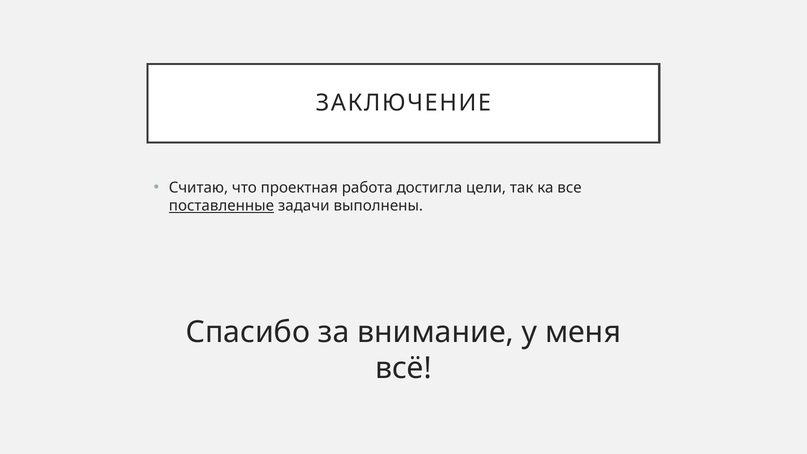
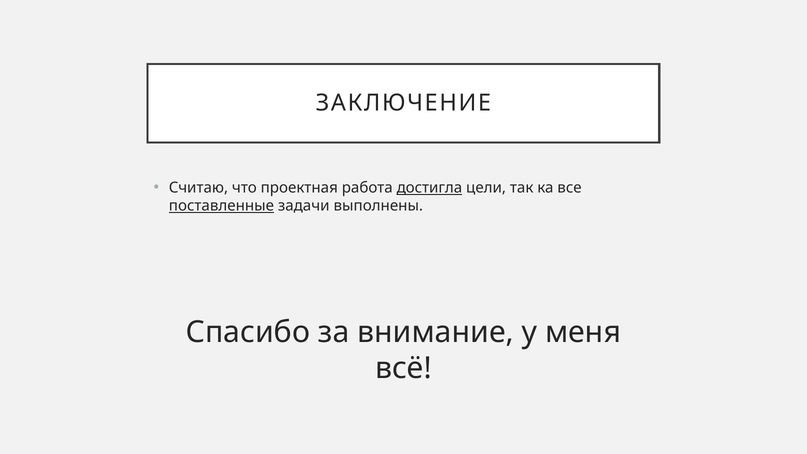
достигла underline: none -> present
